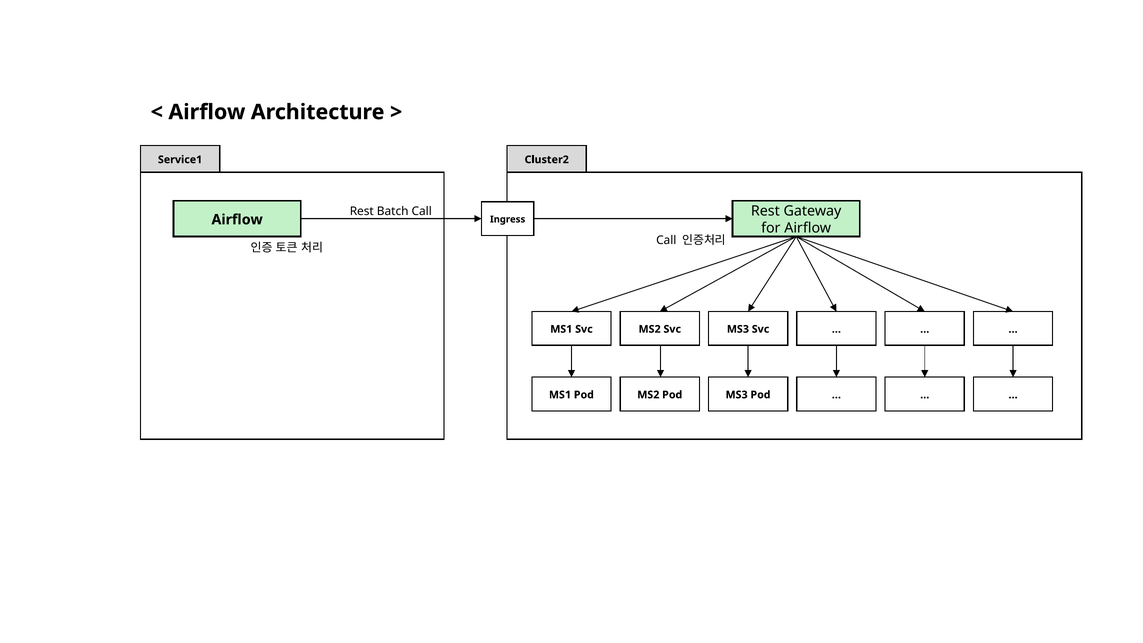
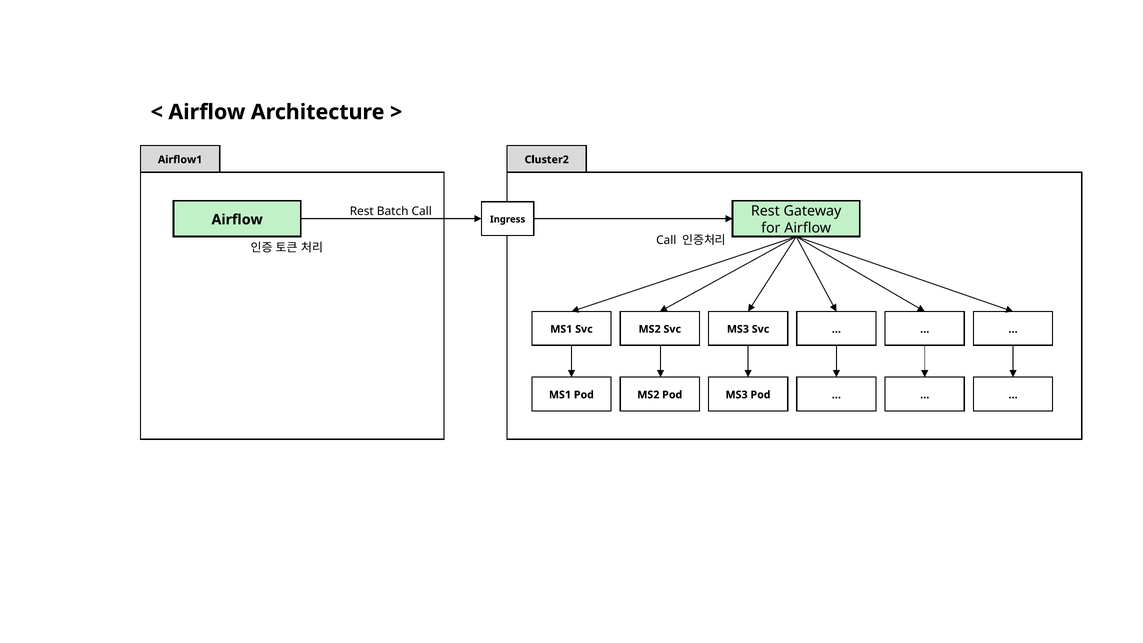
Service1: Service1 -> Airflow1
